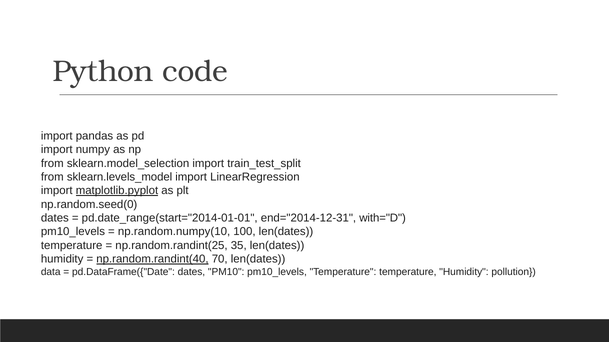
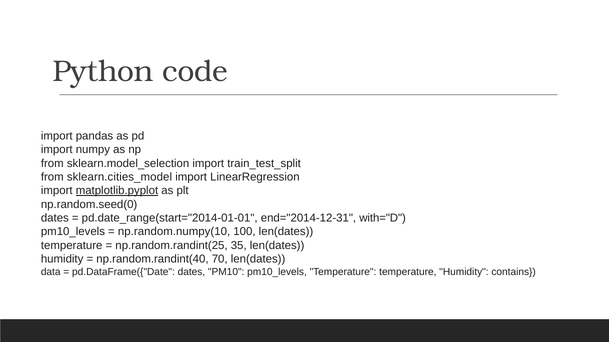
sklearn.levels_model: sklearn.levels_model -> sklearn.cities_model
np.random.randint(40 underline: present -> none
pollution: pollution -> contains
